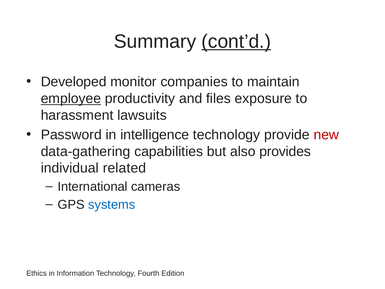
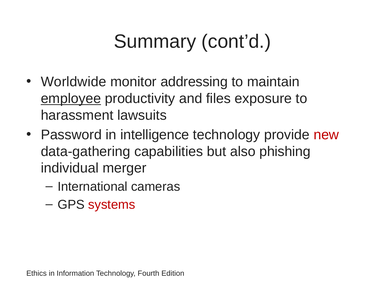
cont’d underline: present -> none
Developed: Developed -> Worldwide
companies: companies -> addressing
provides: provides -> phishing
related: related -> merger
systems colour: blue -> red
